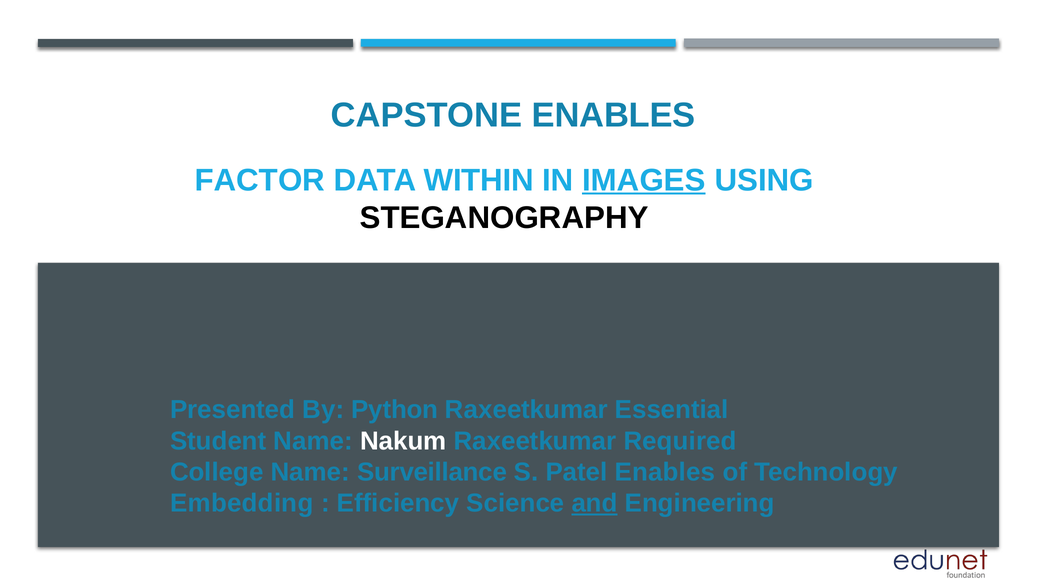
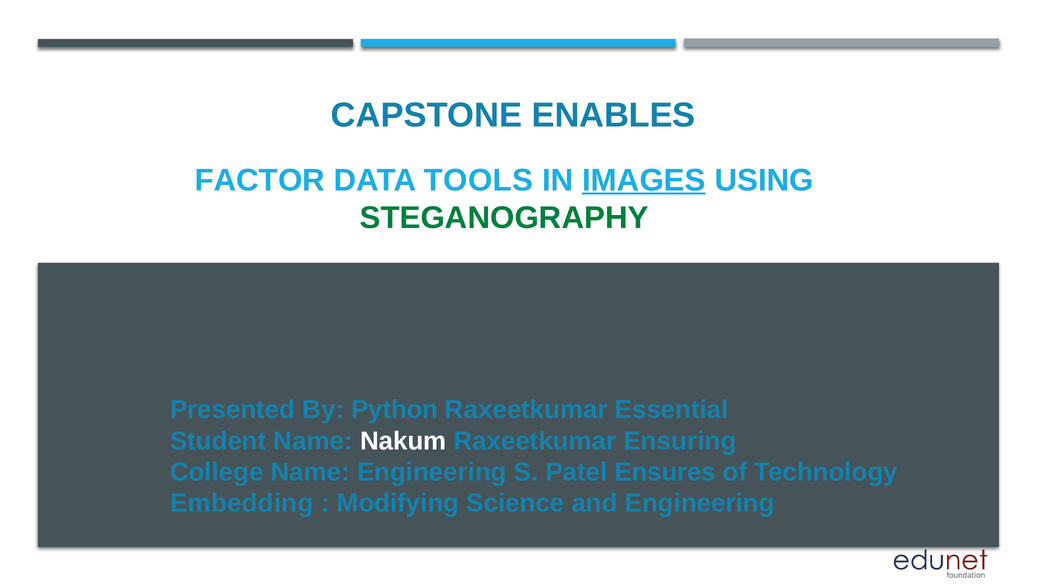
WITHIN: WITHIN -> TOOLS
STEGANOGRAPHY colour: black -> green
Required: Required -> Ensuring
Name Surveillance: Surveillance -> Engineering
Patel Enables: Enables -> Ensures
Efficiency: Efficiency -> Modifying
and underline: present -> none
